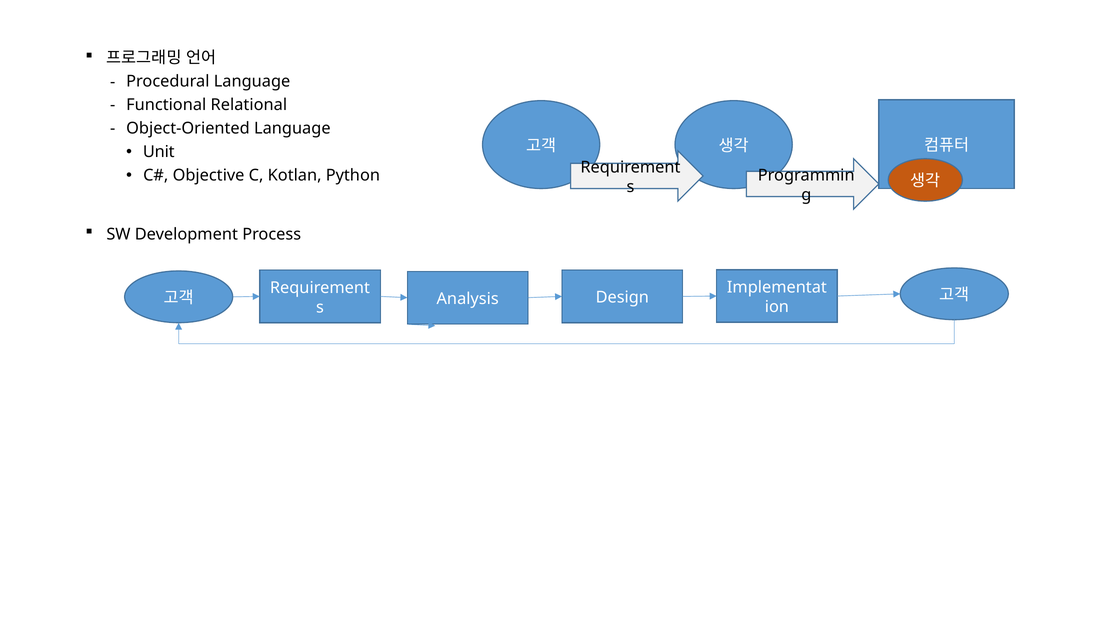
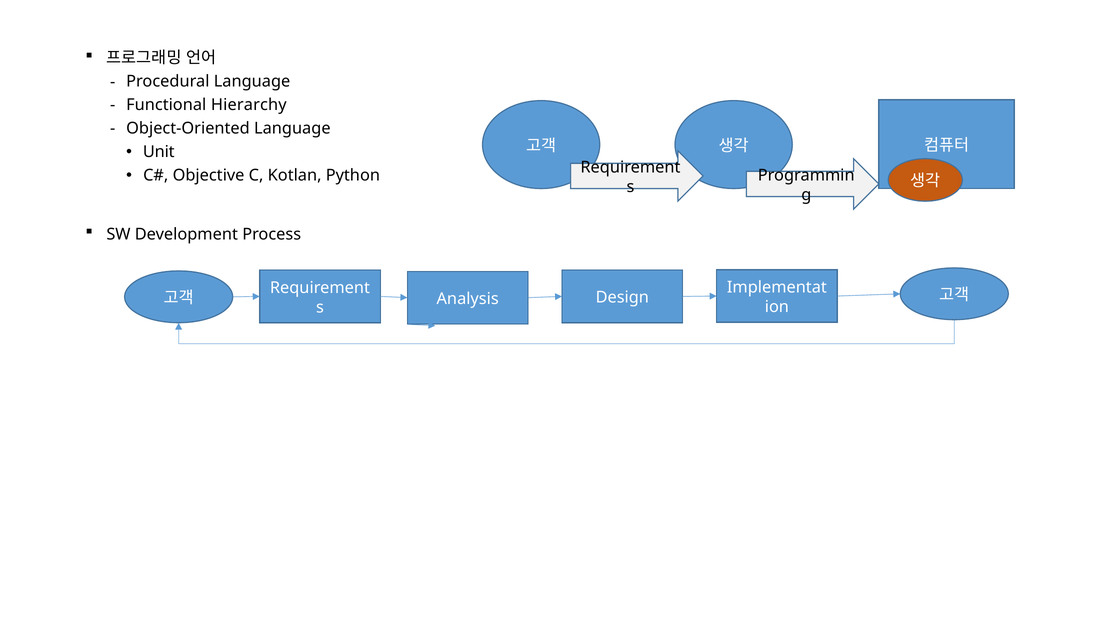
Relational: Relational -> Hierarchy
